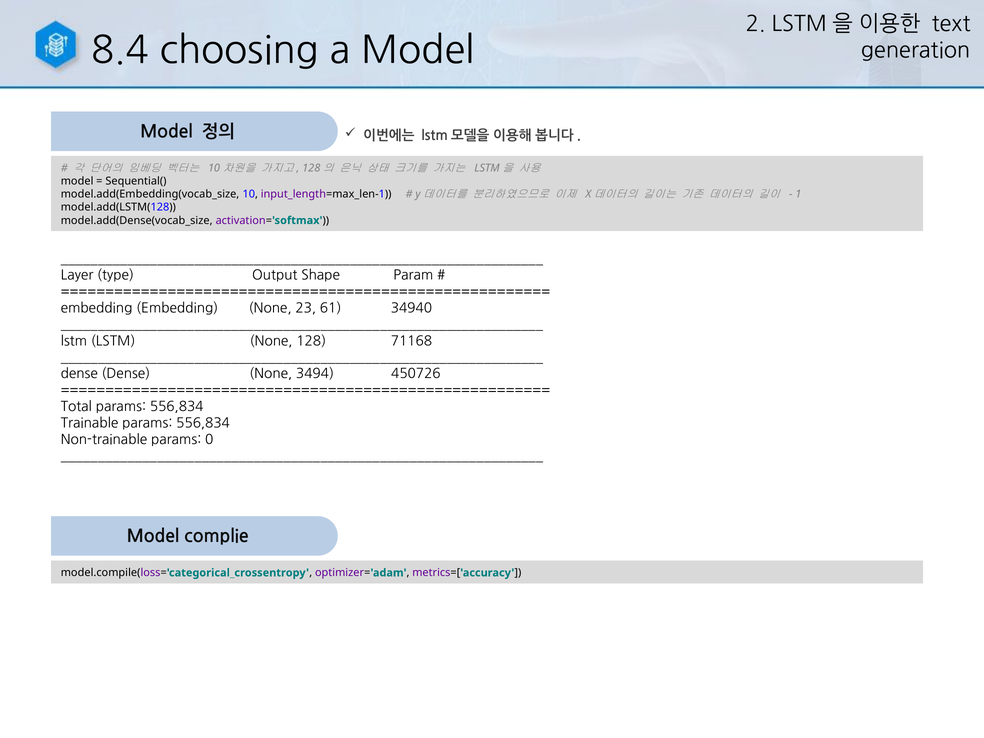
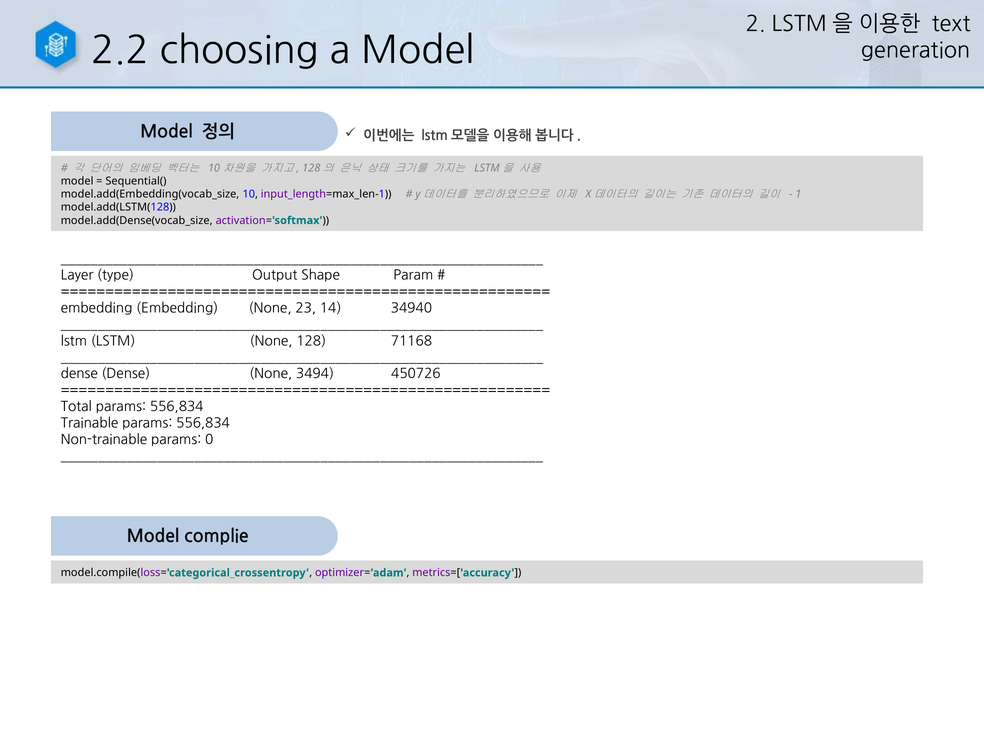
8.4: 8.4 -> 2.2
61: 61 -> 14
